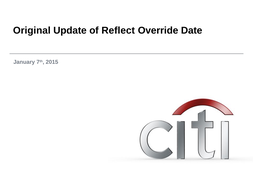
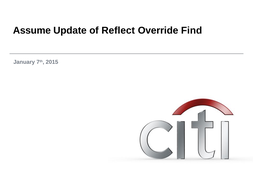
Original: Original -> Assume
Date: Date -> Find
